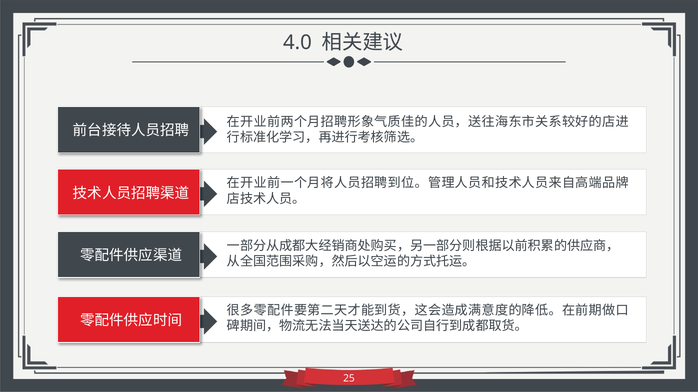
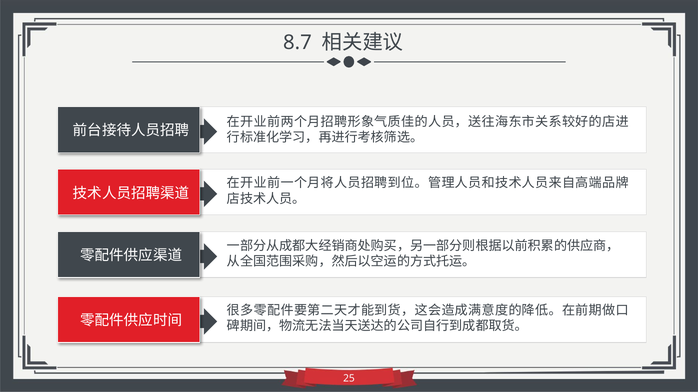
4.0: 4.0 -> 8.7
